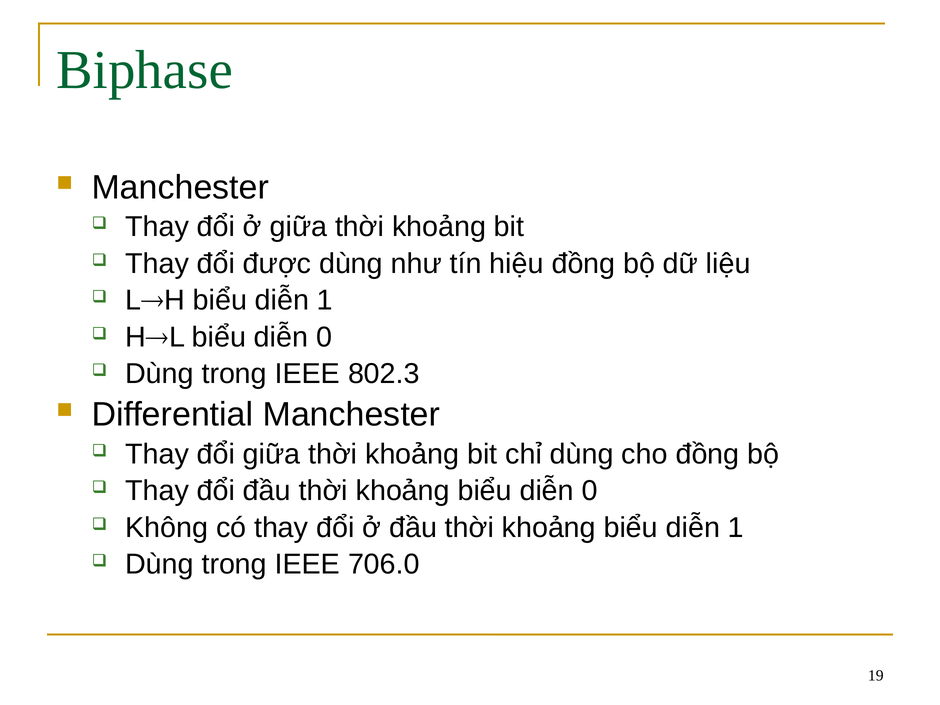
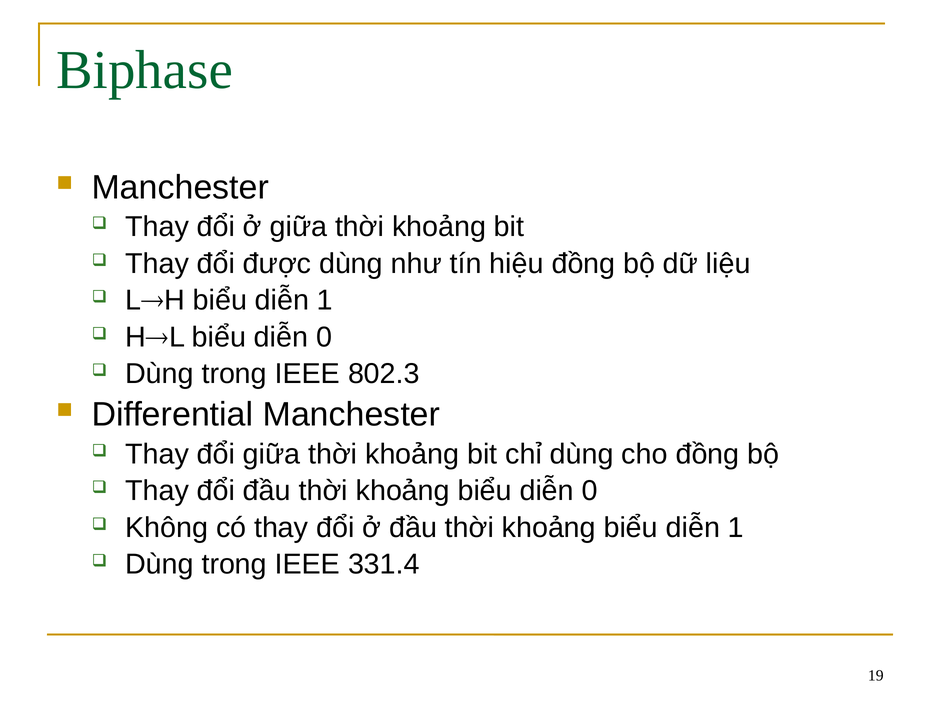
706.0: 706.0 -> 331.4
